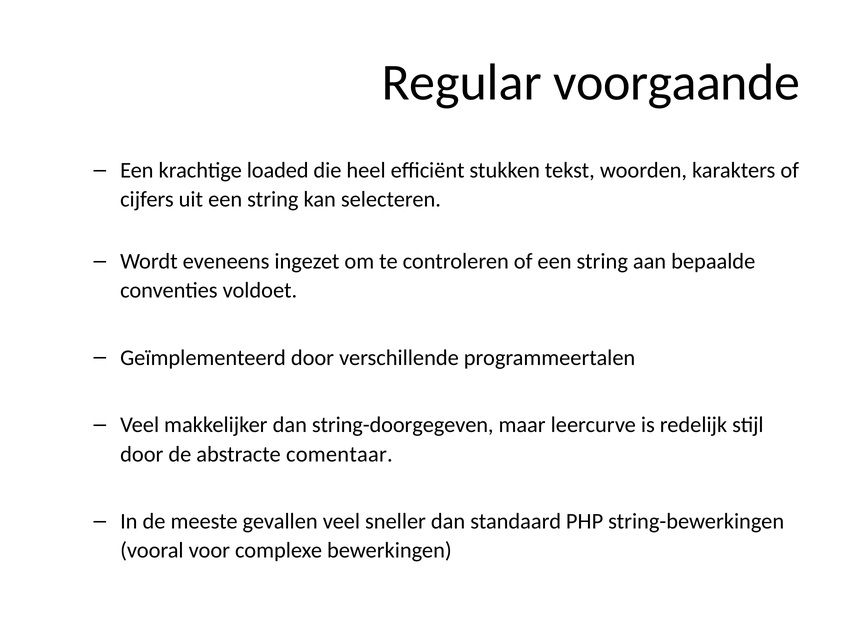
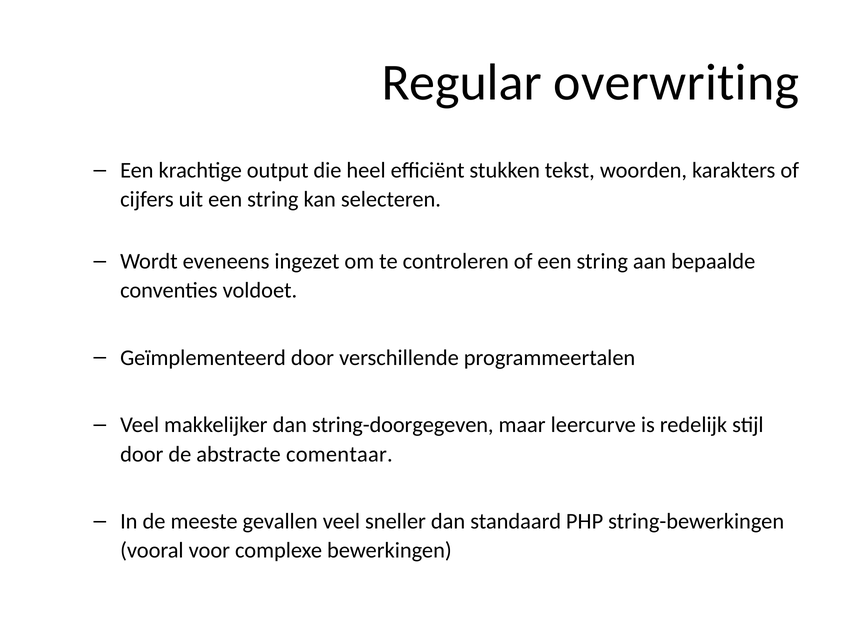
voorgaande: voorgaande -> overwriting
loaded: loaded -> output
